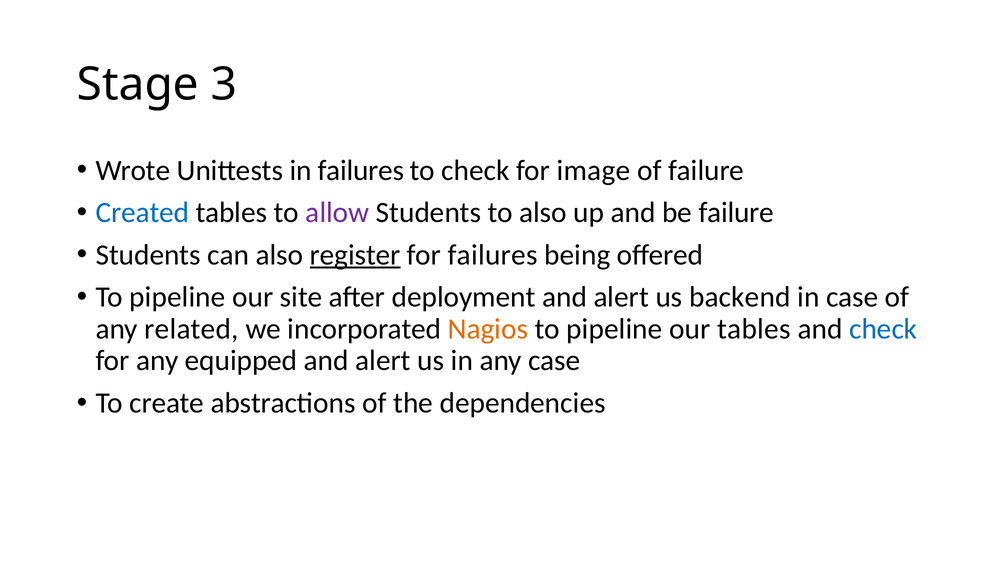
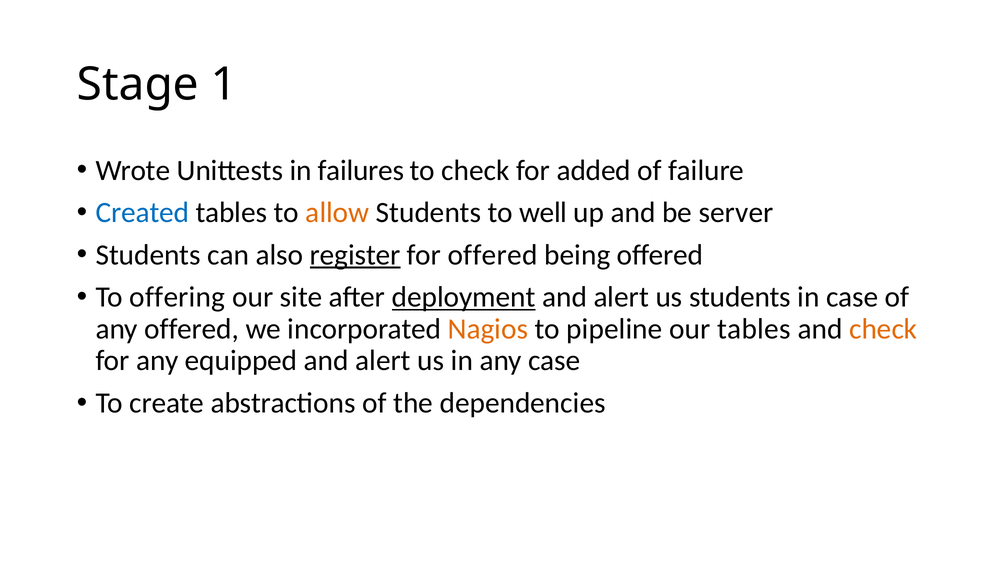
3: 3 -> 1
image: image -> added
allow colour: purple -> orange
to also: also -> well
be failure: failure -> server
for failures: failures -> offered
pipeline at (177, 297): pipeline -> offering
deployment underline: none -> present
us backend: backend -> students
any related: related -> offered
check at (883, 329) colour: blue -> orange
